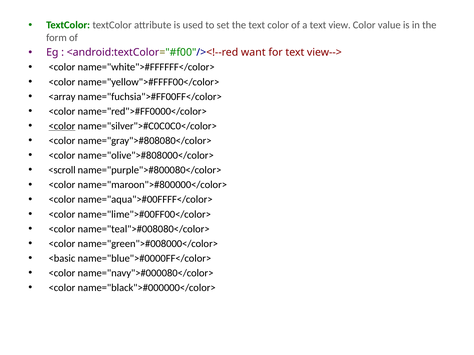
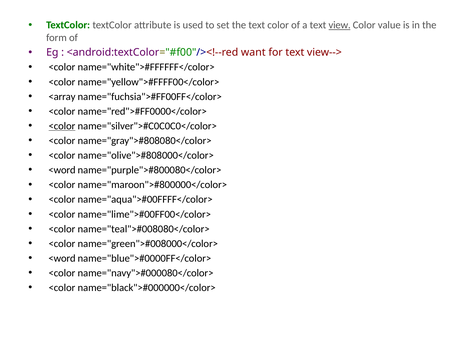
view underline: none -> present
<scroll at (62, 170): <scroll -> <word
<basic at (62, 259): <basic -> <word
